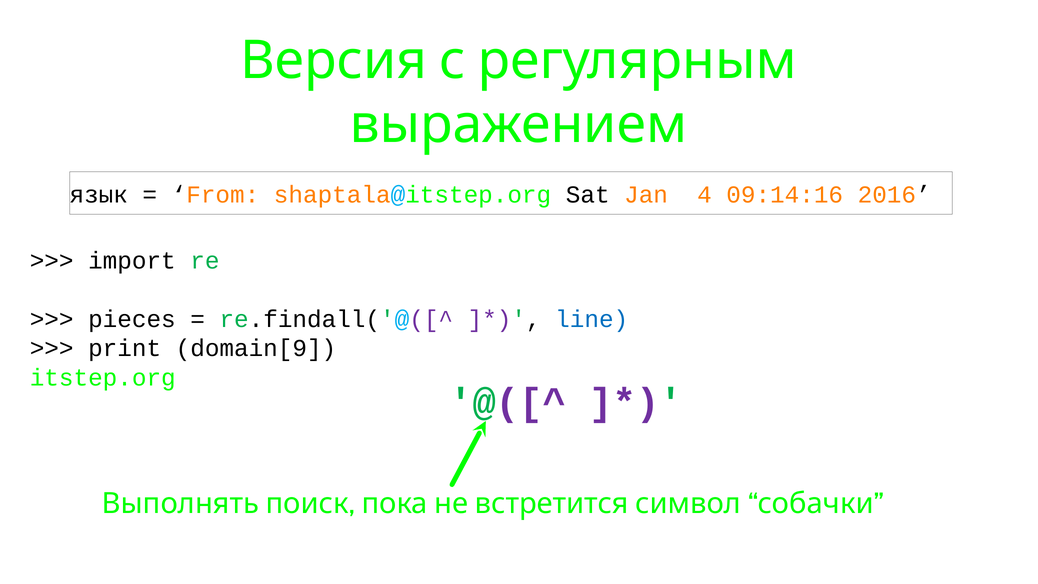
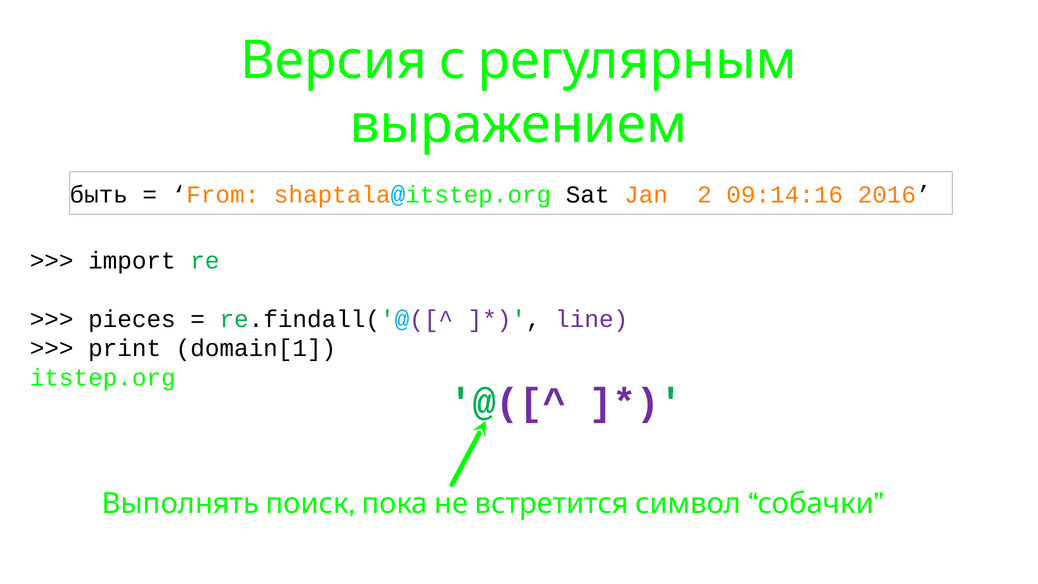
язык: язык -> быть
4: 4 -> 2
line colour: blue -> purple
domain[9: domain[9 -> domain[1
